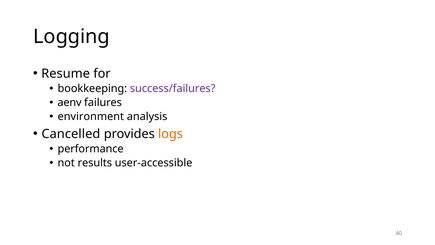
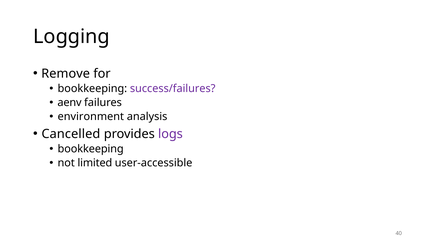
Resume: Resume -> Remove
logs colour: orange -> purple
performance at (91, 149): performance -> bookkeeping
results: results -> limited
